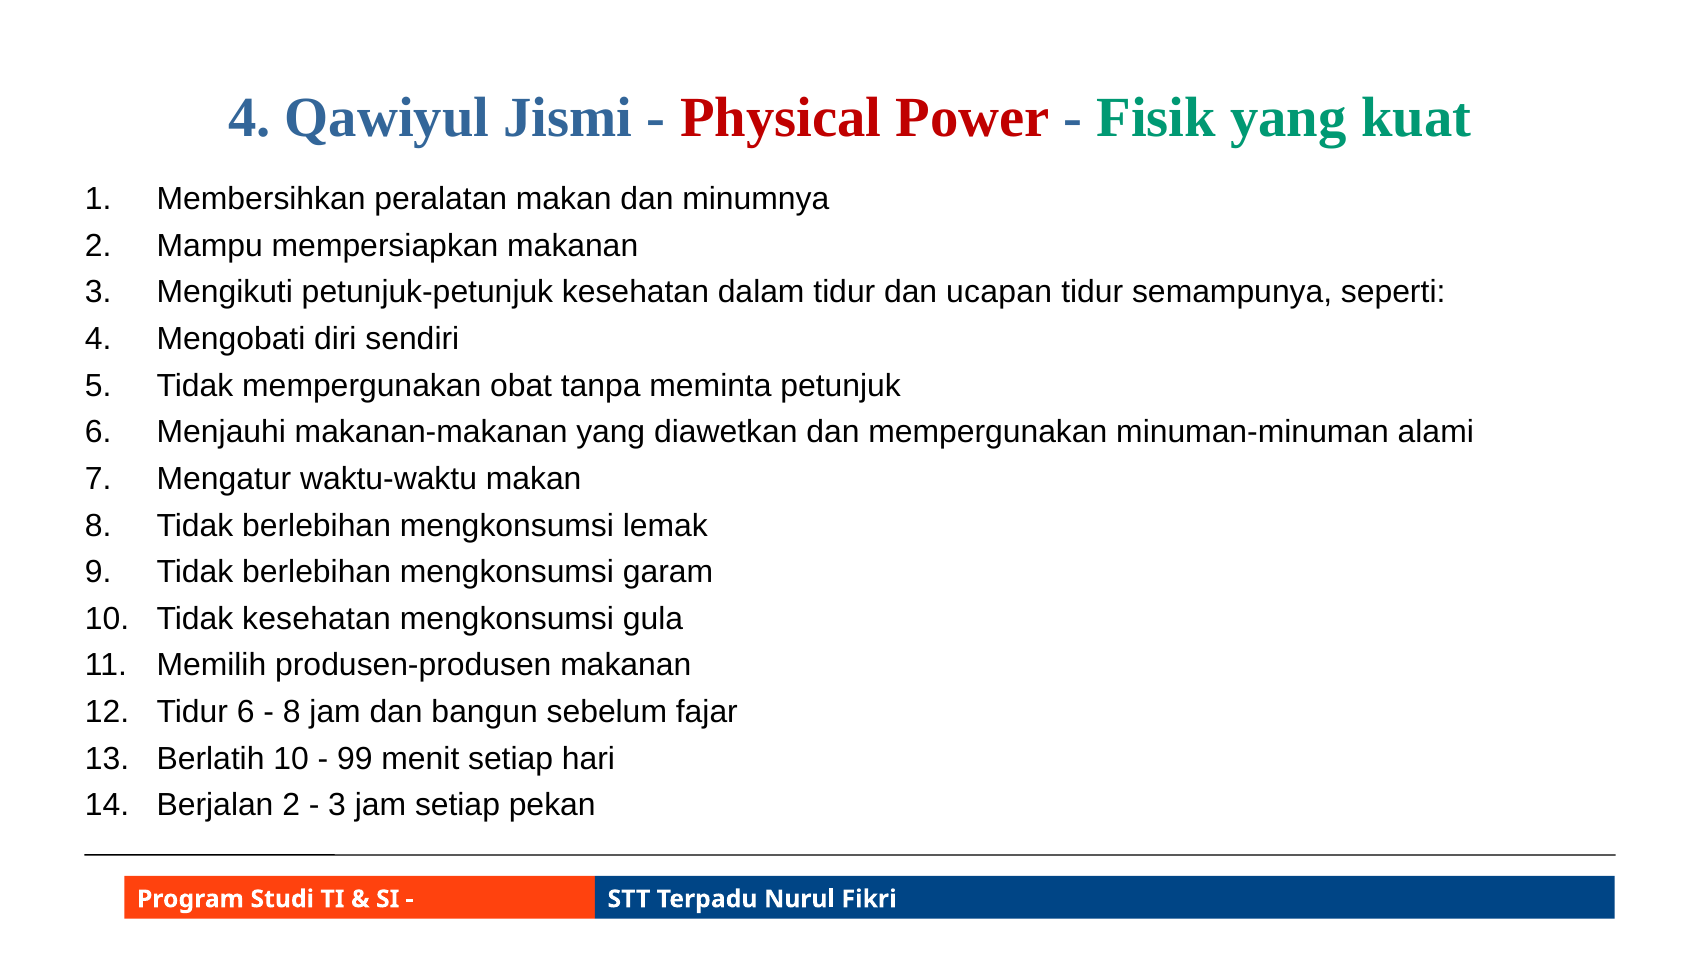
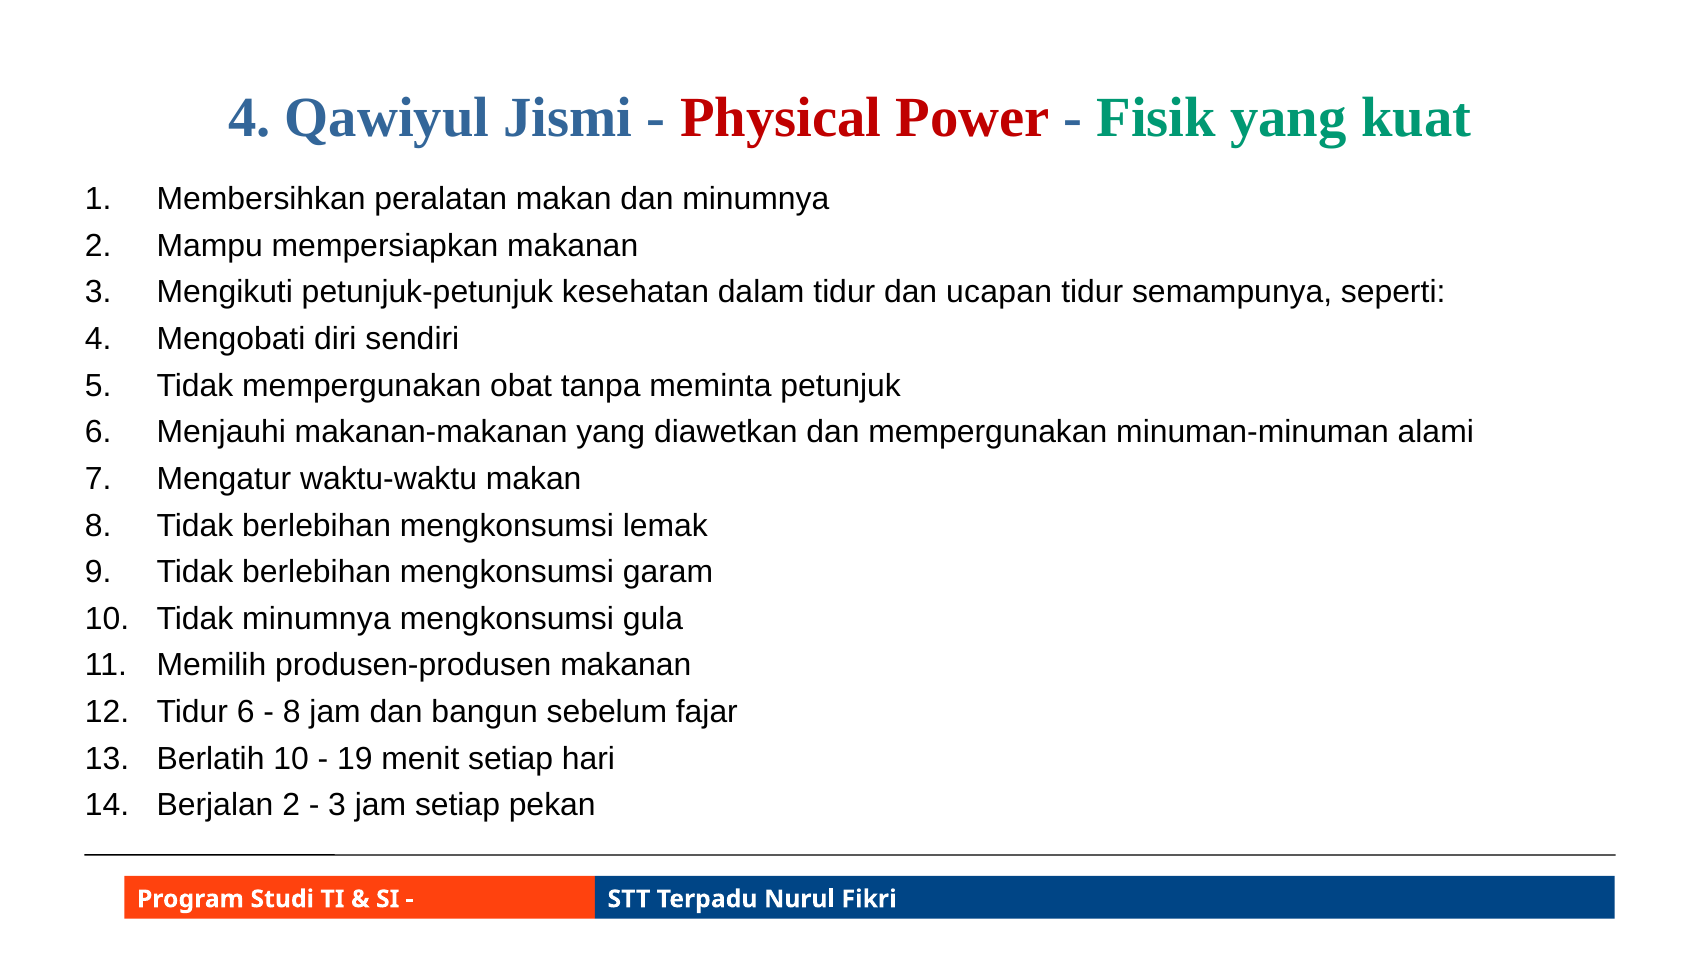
Tidak kesehatan: kesehatan -> minumnya
99: 99 -> 19
